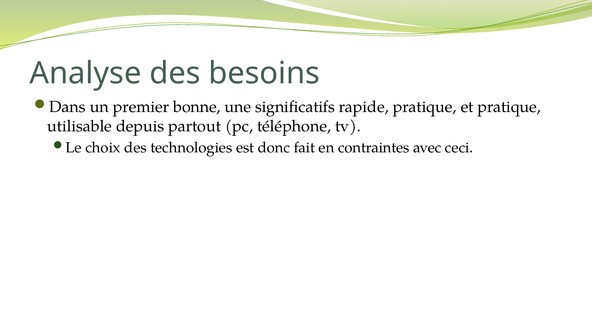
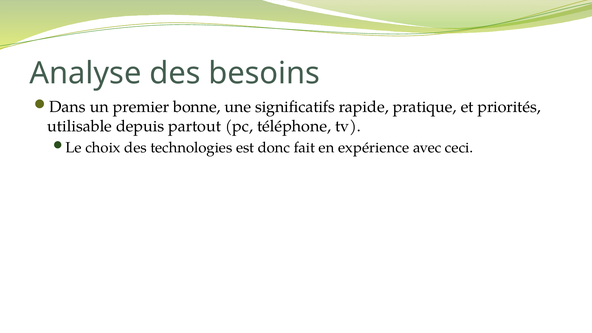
et pratique: pratique -> priorités
contraintes: contraintes -> expérience
